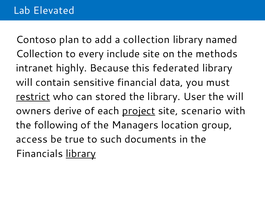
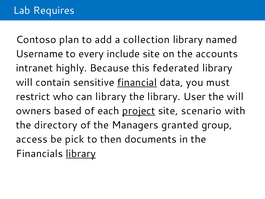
Elevated: Elevated -> Requires
Collection at (39, 54): Collection -> Username
methods: methods -> accounts
financial underline: none -> present
restrict underline: present -> none
can stored: stored -> library
derive: derive -> based
following: following -> directory
location: location -> granted
true: true -> pick
such: such -> then
